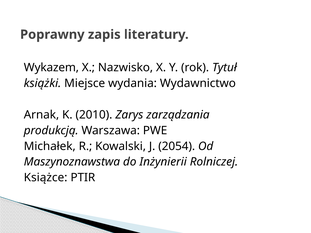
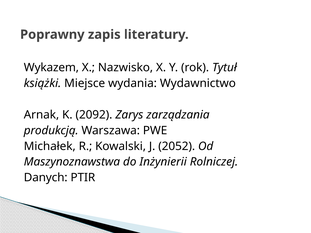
2010: 2010 -> 2092
2054: 2054 -> 2052
Książce: Książce -> Danych
